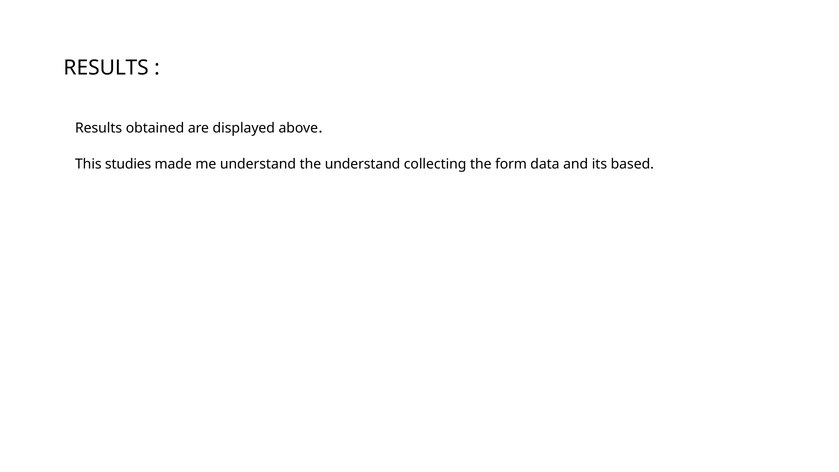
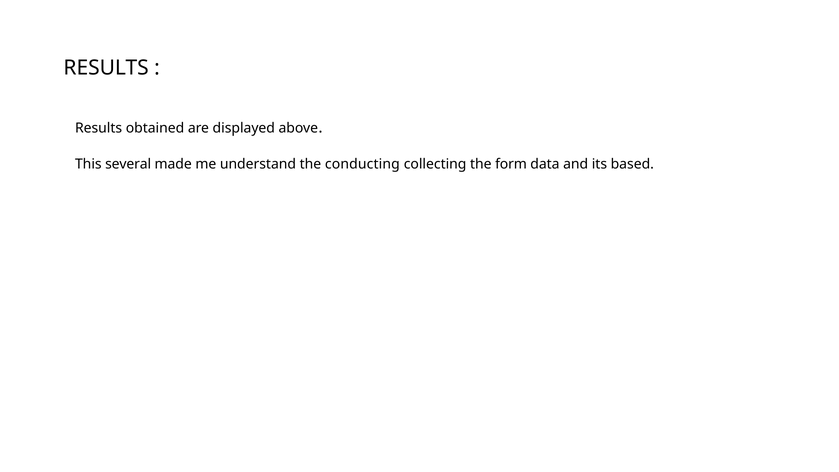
studies: studies -> several
the understand: understand -> conducting
